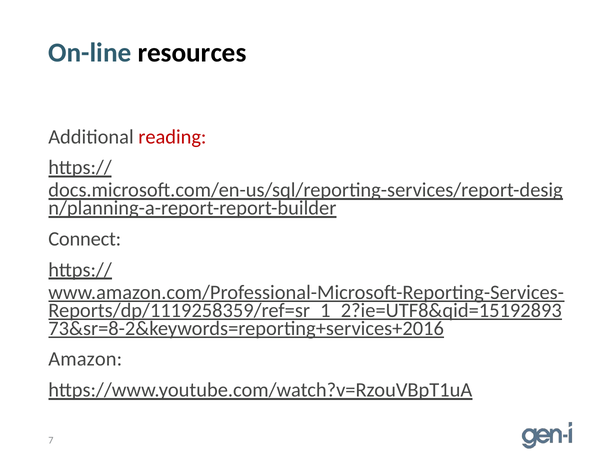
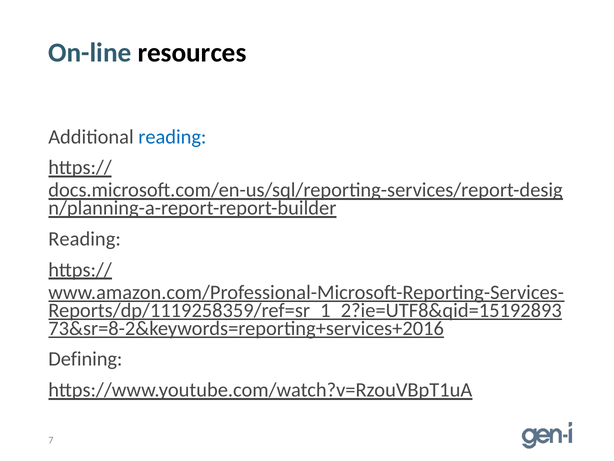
reading at (172, 137) colour: red -> blue
Connect at (85, 239): Connect -> Reading
Amazon: Amazon -> Defining
